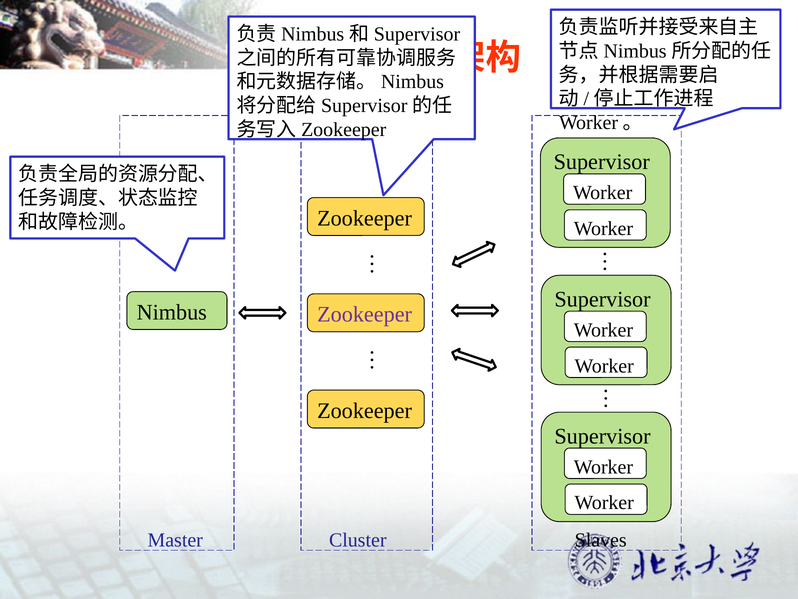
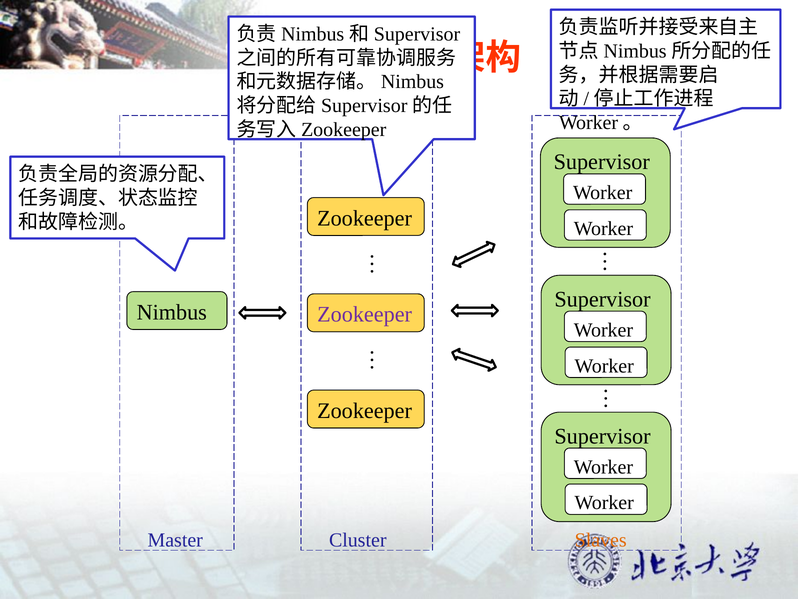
Slaves colour: black -> orange
